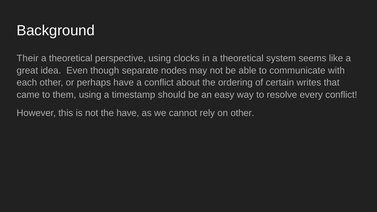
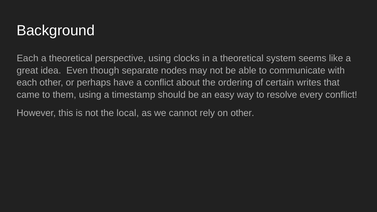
Their at (28, 58): Their -> Each
the have: have -> local
